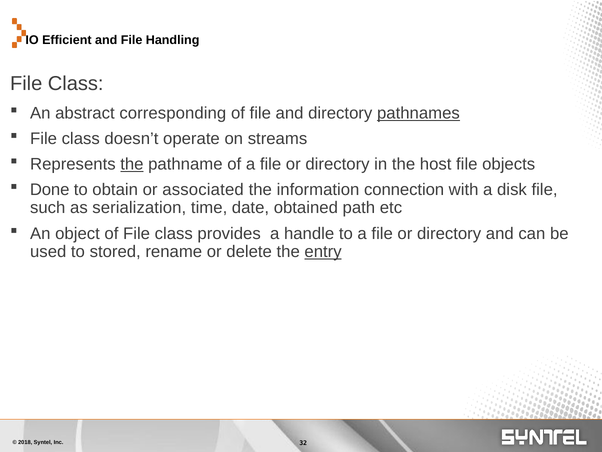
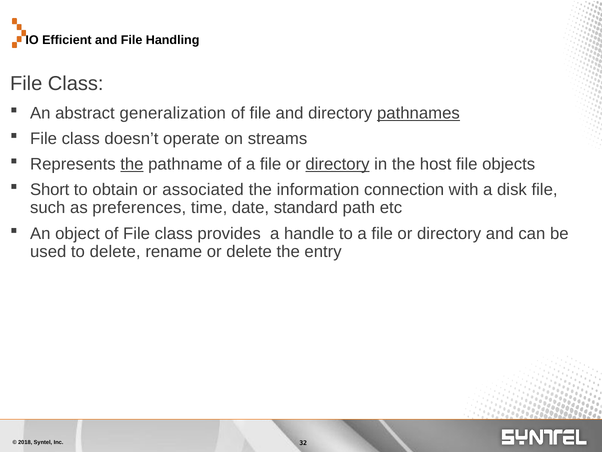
corresponding: corresponding -> generalization
directory at (337, 164) underline: none -> present
Done: Done -> Short
serialization: serialization -> preferences
obtained: obtained -> standard
to stored: stored -> delete
entry underline: present -> none
